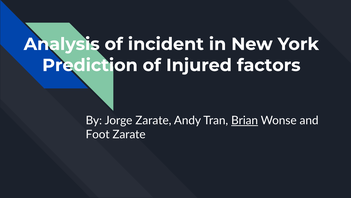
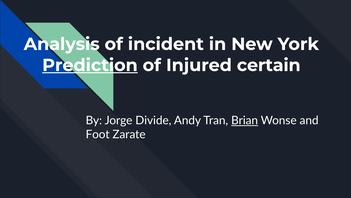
Prediction underline: none -> present
factors: factors -> certain
Jorge Zarate: Zarate -> Divide
